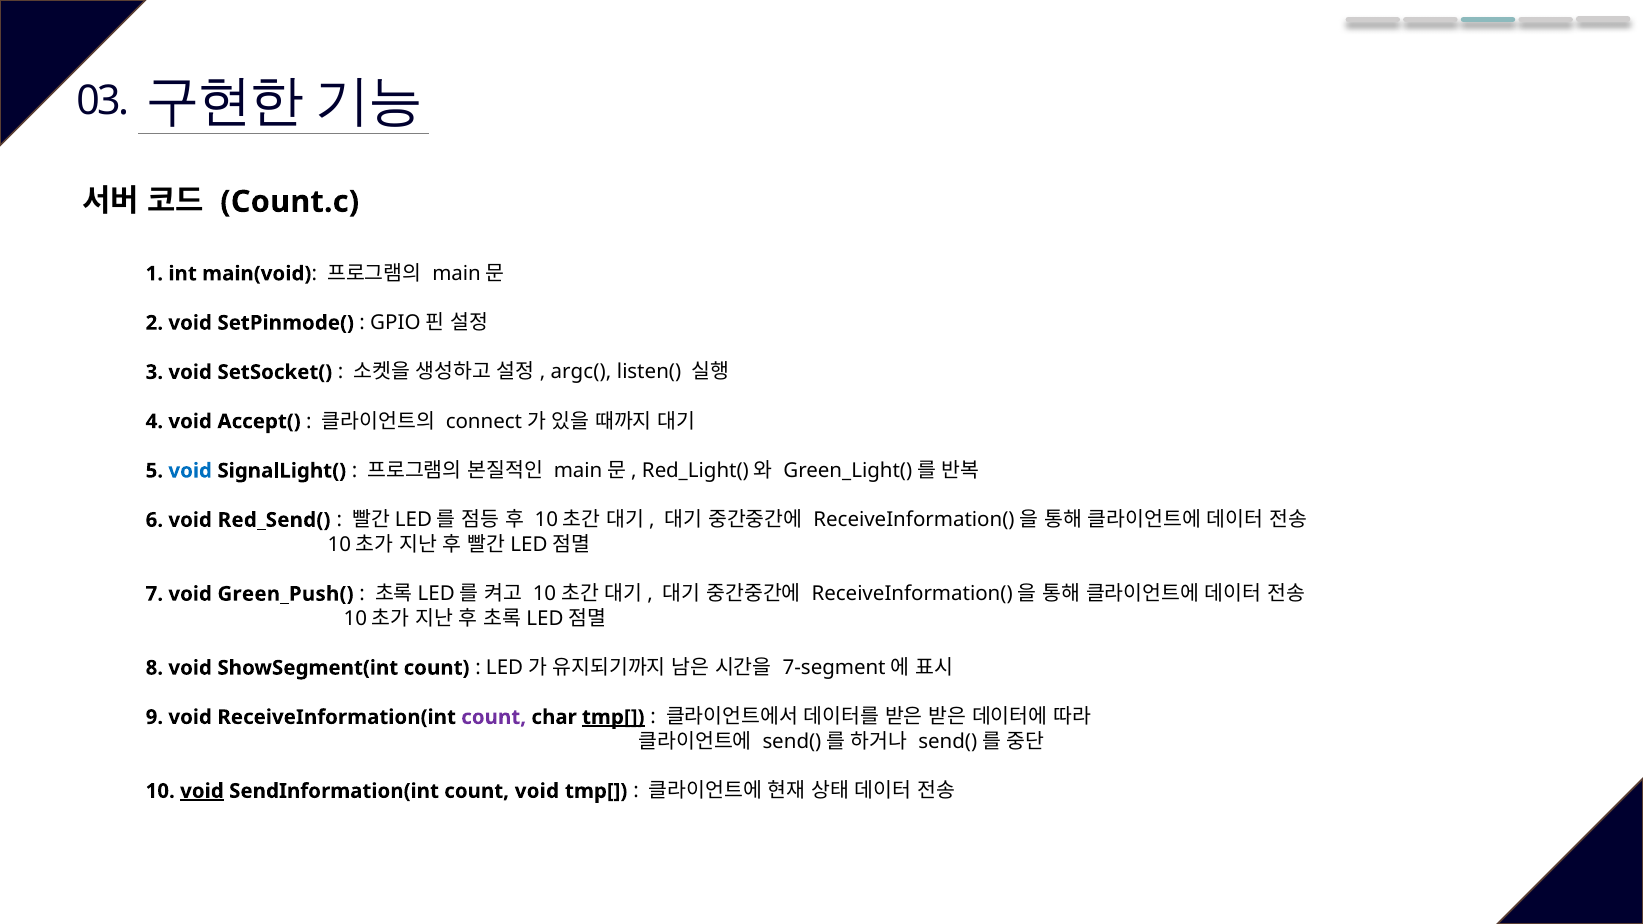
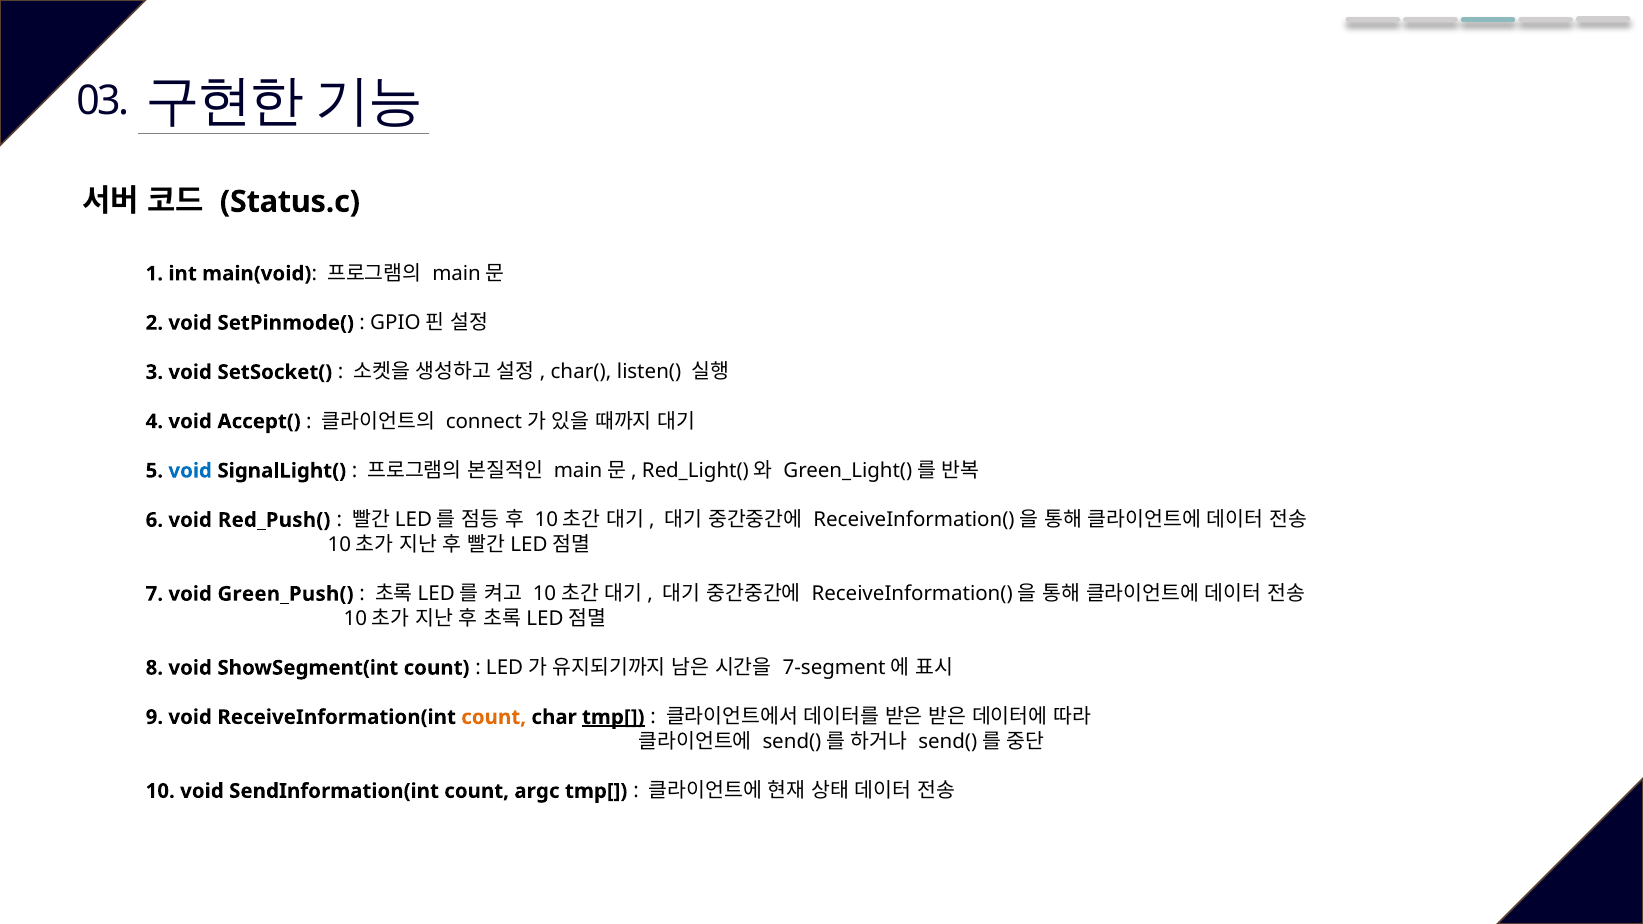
Count.c: Count.c -> Status.c
argc(: argc( -> char(
Red_Send(: Red_Send( -> Red_Push(
count at (494, 717) colour: purple -> orange
void at (202, 791) underline: present -> none
count void: void -> argc
